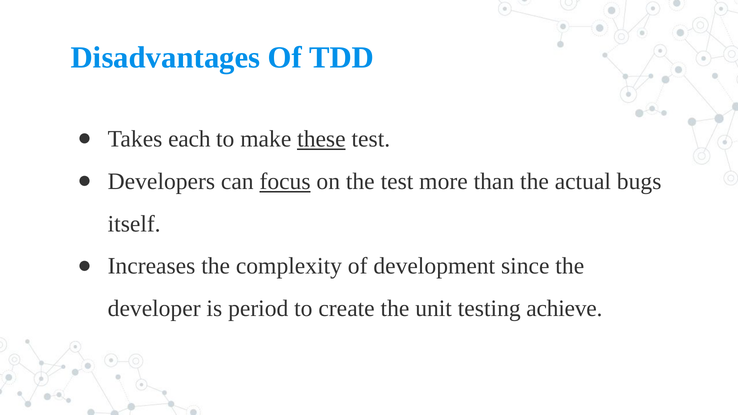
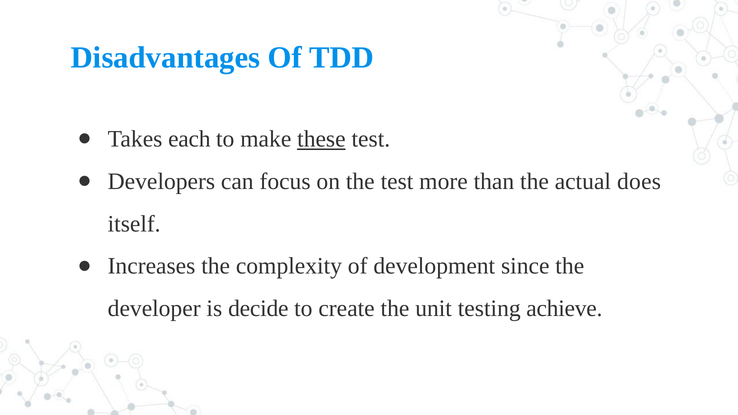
focus underline: present -> none
bugs: bugs -> does
period: period -> decide
